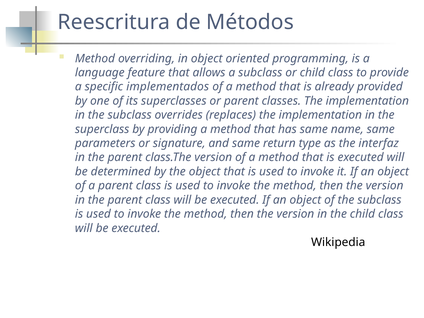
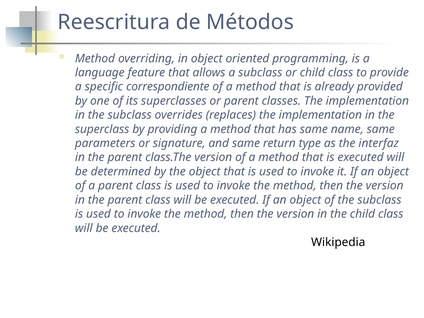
implementados: implementados -> correspondiente
